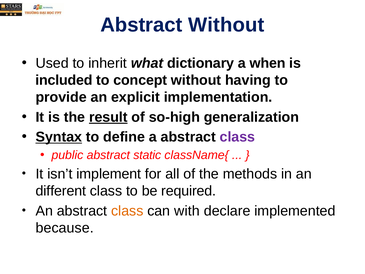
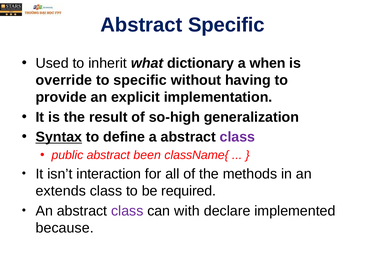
Abstract Without: Without -> Specific
included: included -> override
to concept: concept -> specific
result underline: present -> none
static: static -> been
implement: implement -> interaction
different: different -> extends
class at (127, 211) colour: orange -> purple
